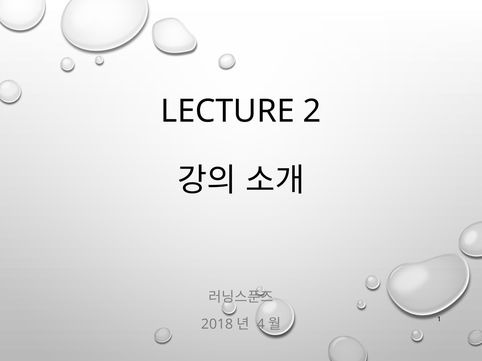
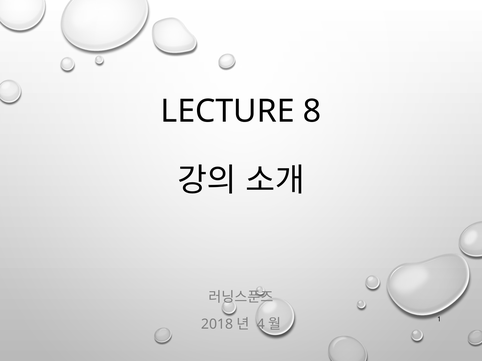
2: 2 -> 8
